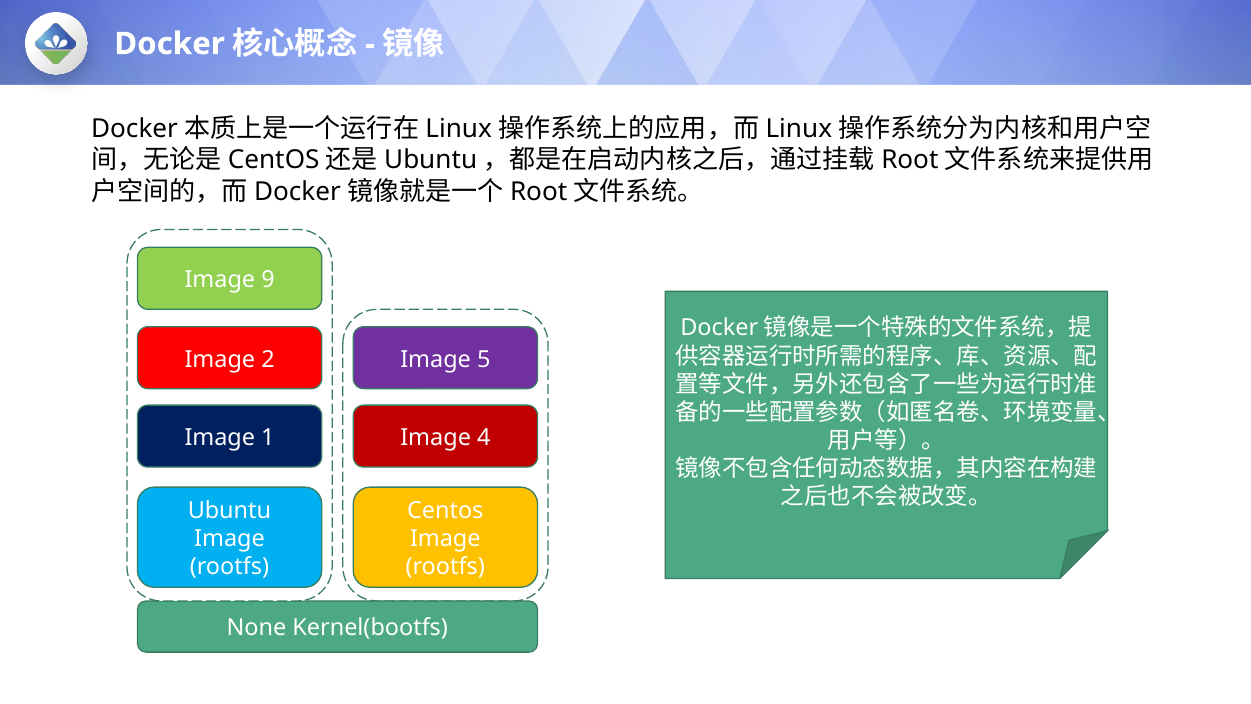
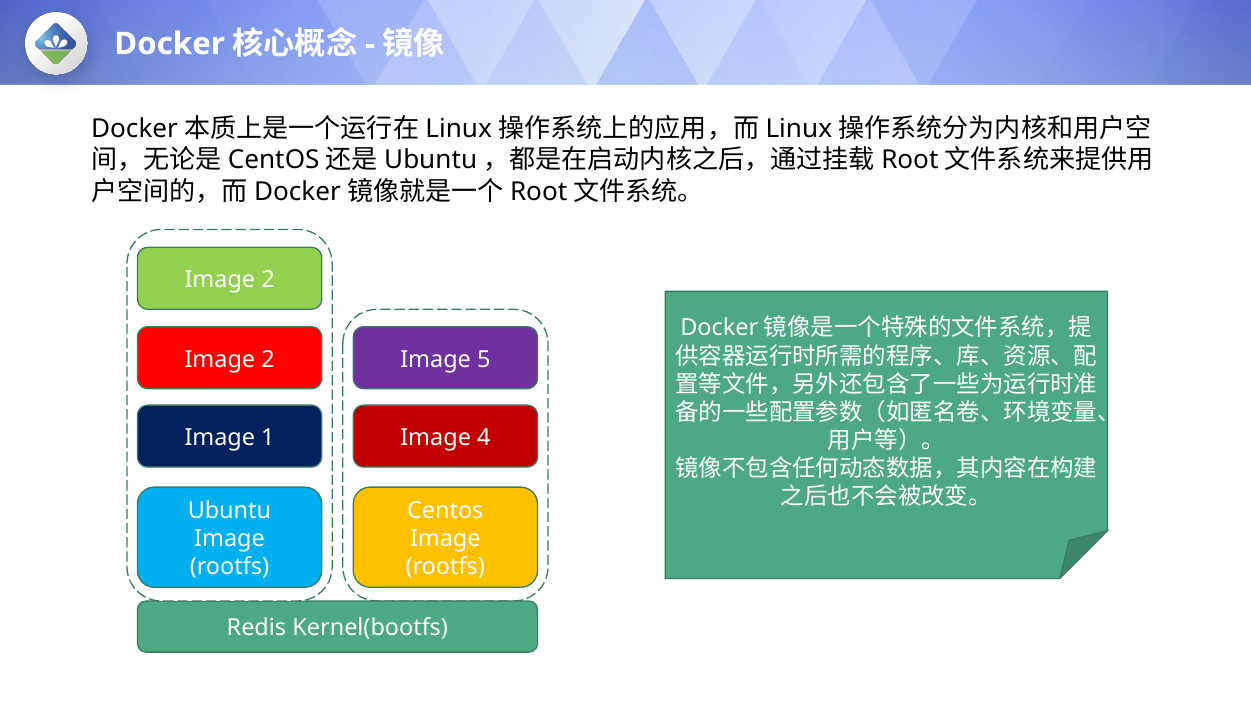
9 at (268, 280): 9 -> 2
None: None -> Redis
